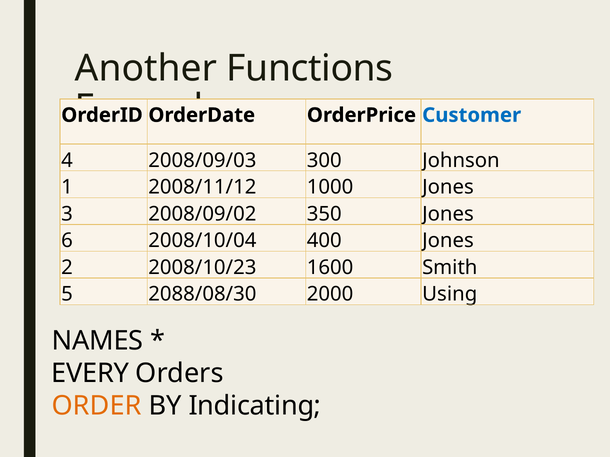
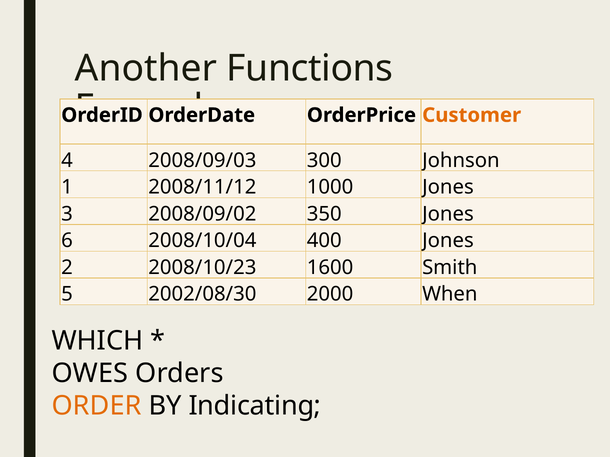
Customer colour: blue -> orange
2088/08/30: 2088/08/30 -> 2002/08/30
Using: Using -> When
NAMES: NAMES -> WHICH
EVERY: EVERY -> OWES
